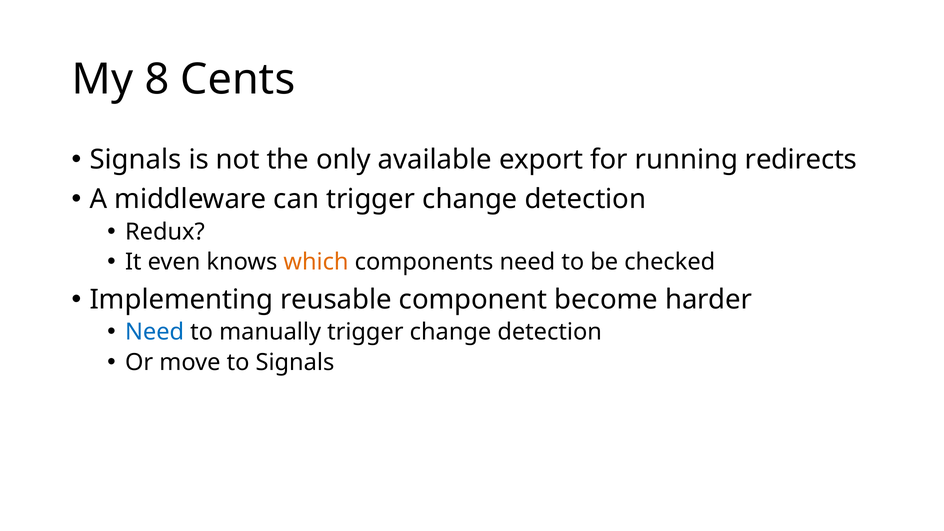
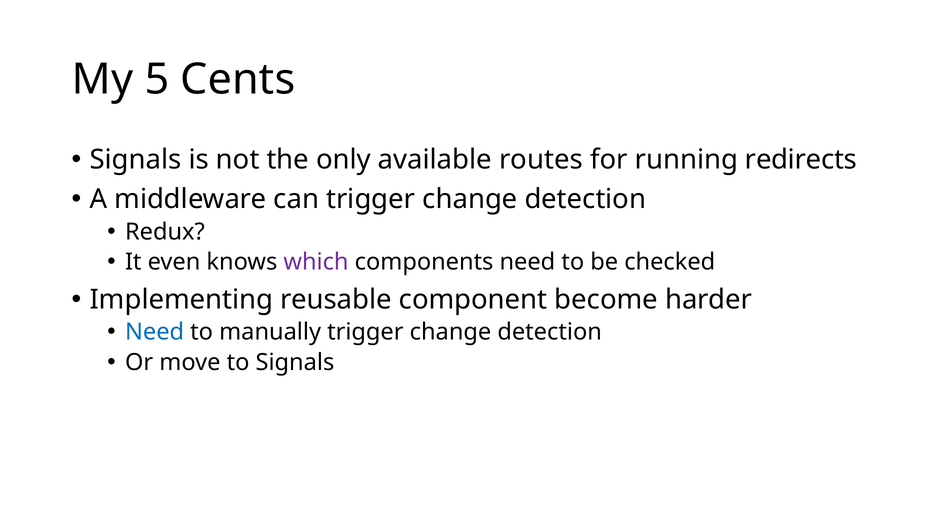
8: 8 -> 5
export: export -> routes
which colour: orange -> purple
